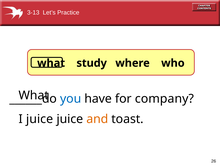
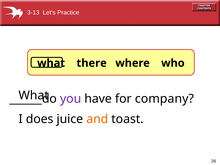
study: study -> there
you colour: blue -> purple
I juice: juice -> does
